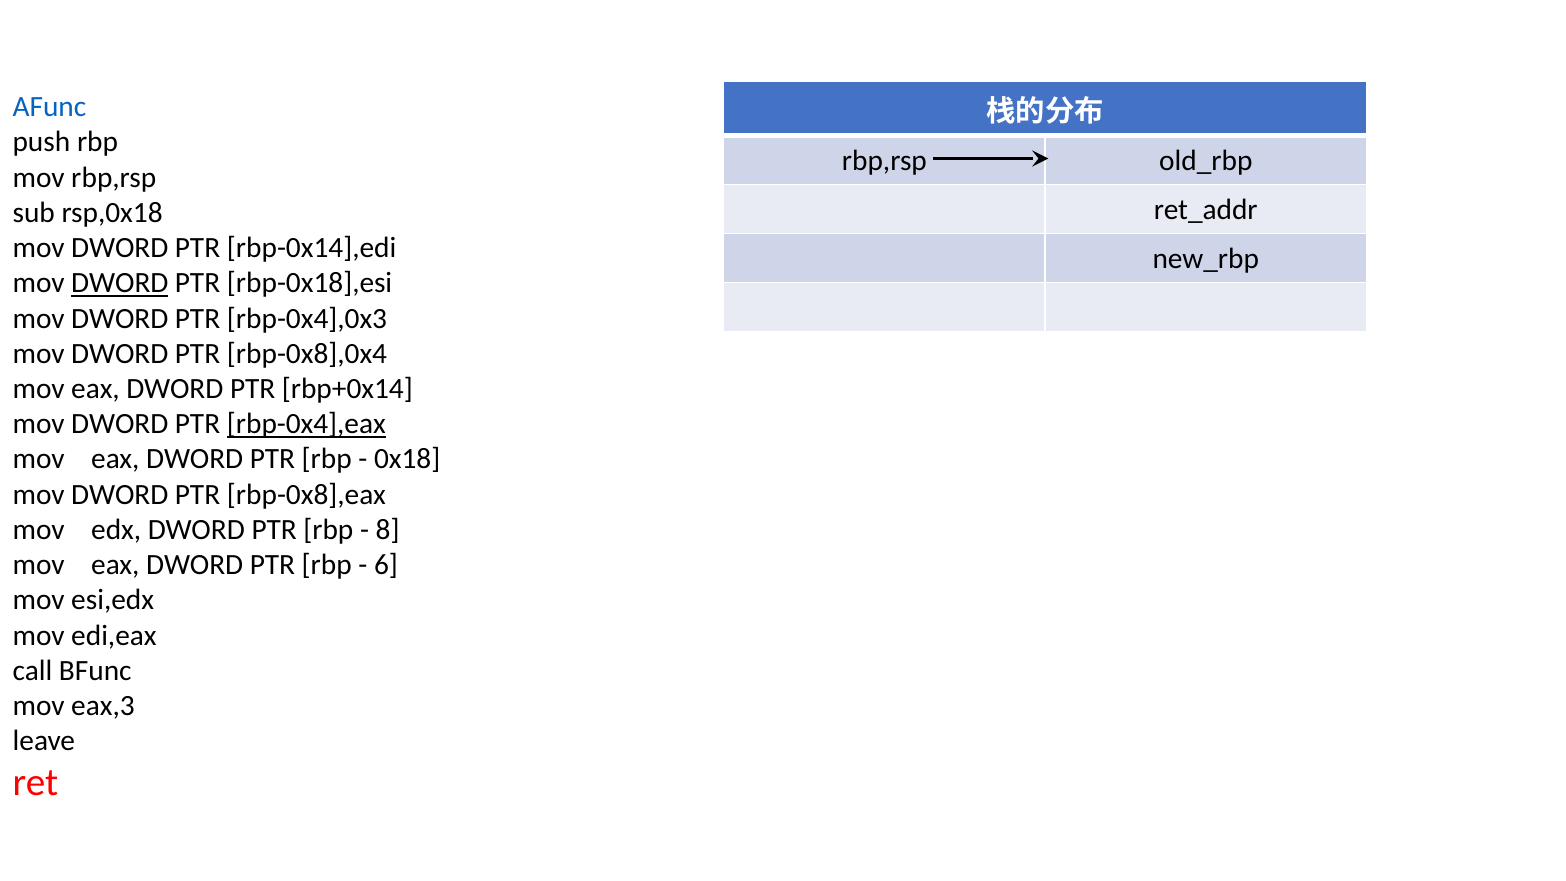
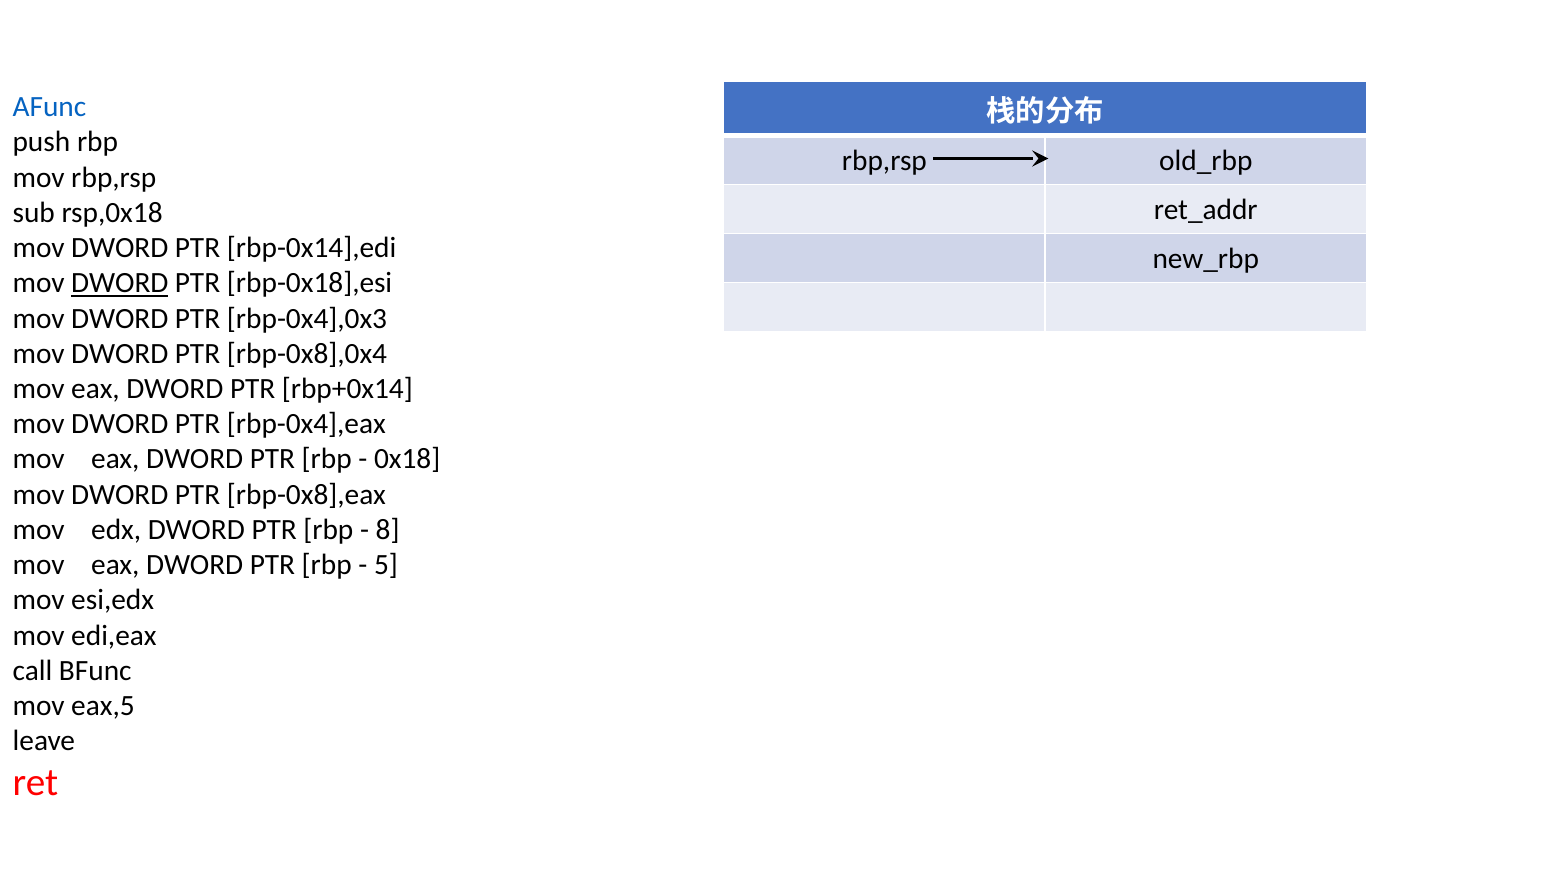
rbp-0x4],eax underline: present -> none
6: 6 -> 5
eax,3: eax,3 -> eax,5
